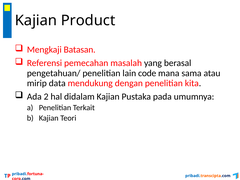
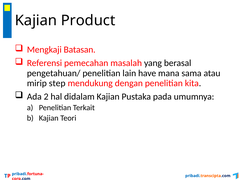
code: code -> have
data: data -> step
